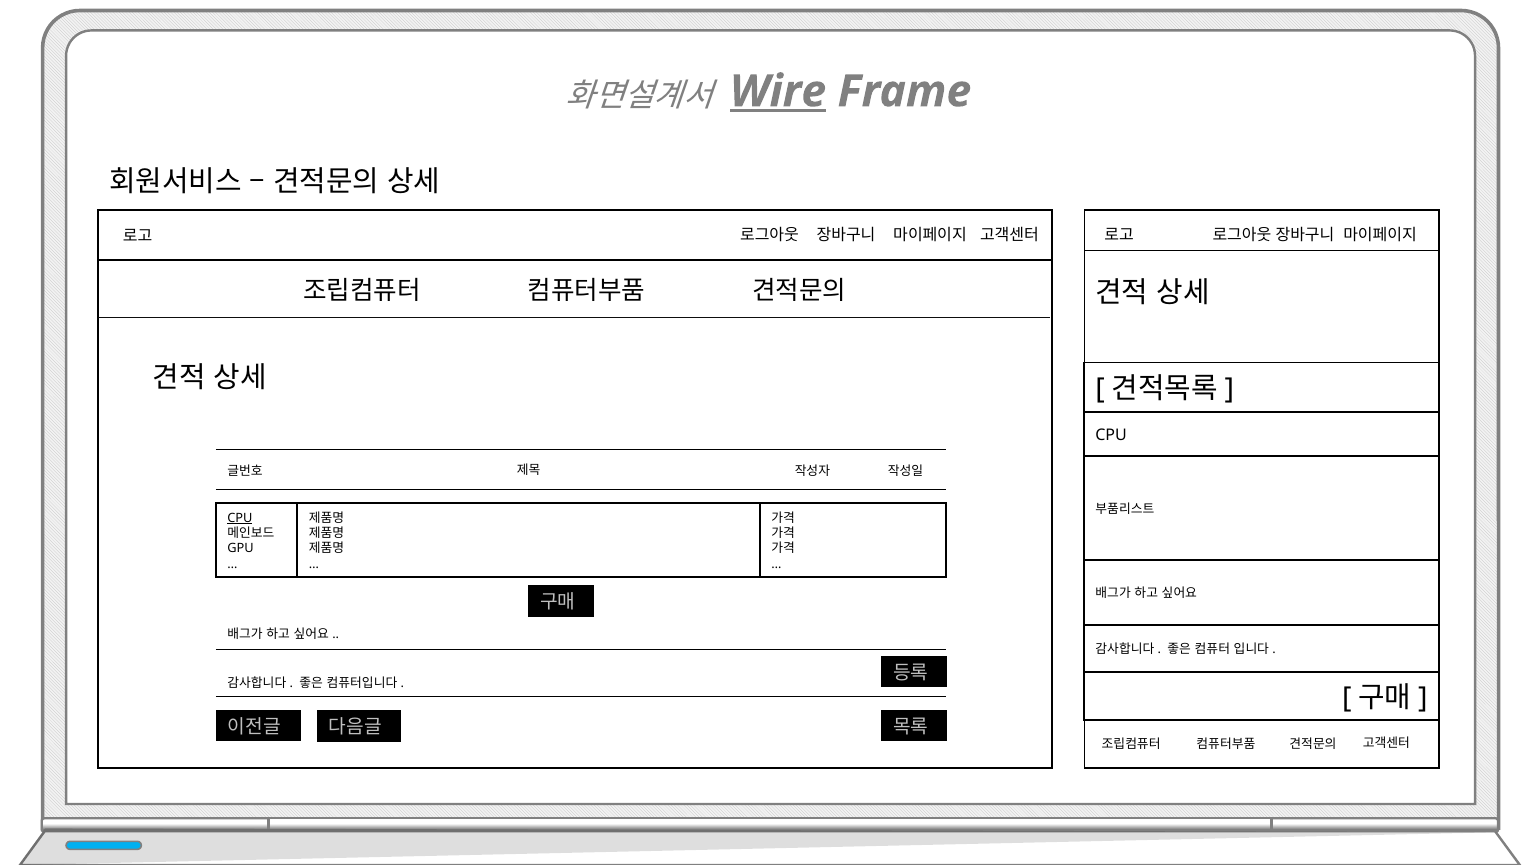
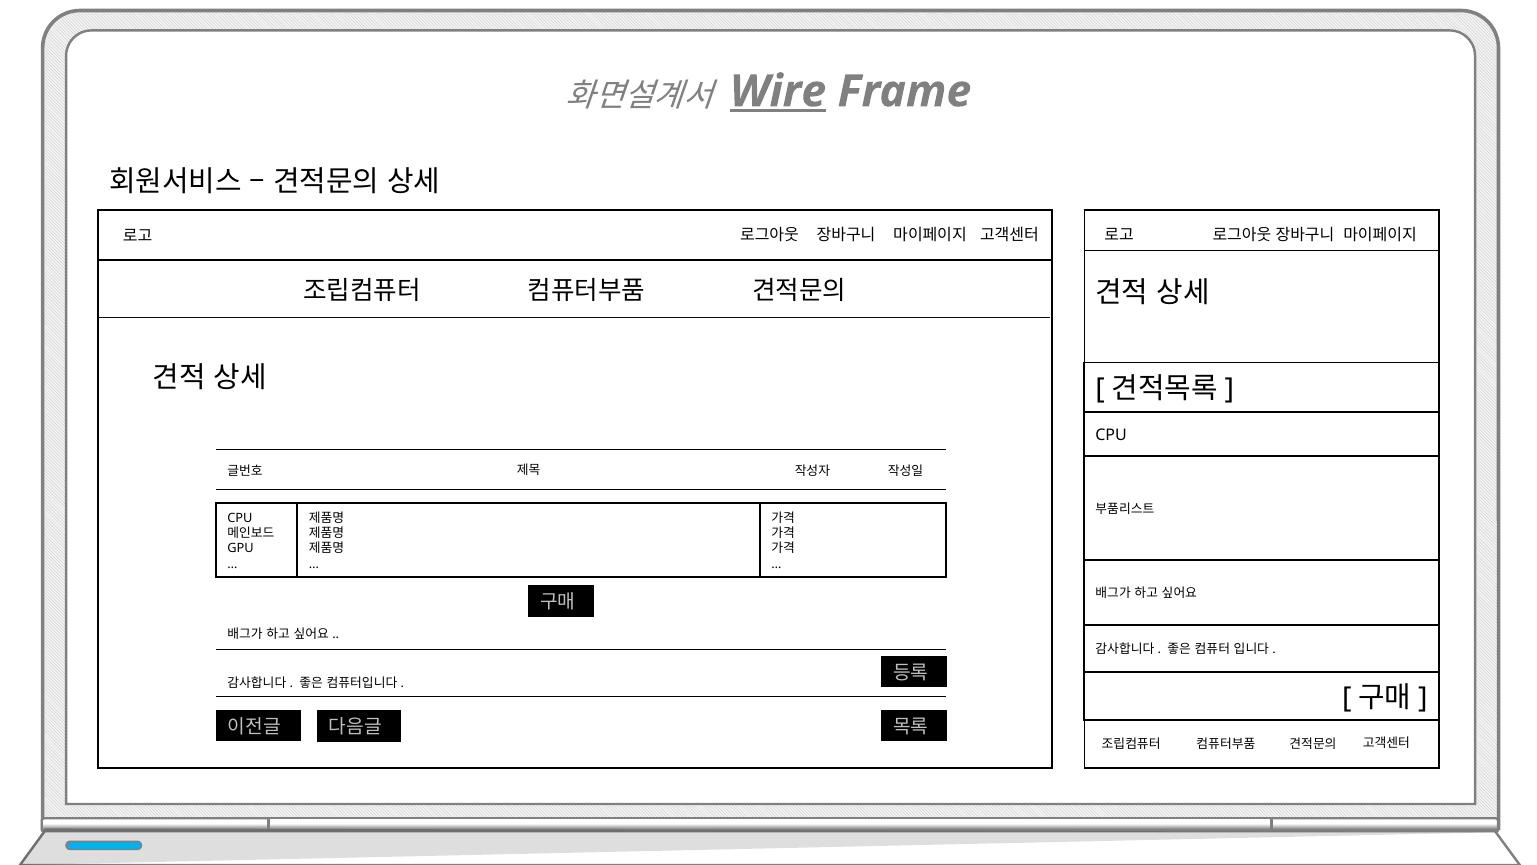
CPU at (240, 518) underline: present -> none
